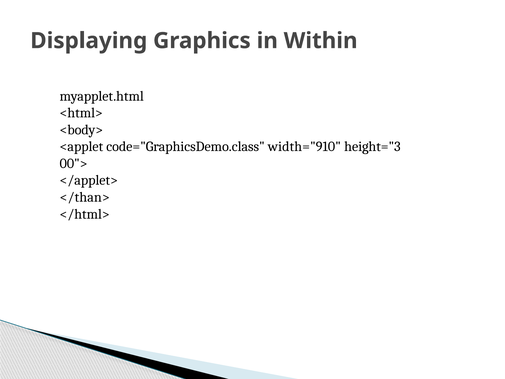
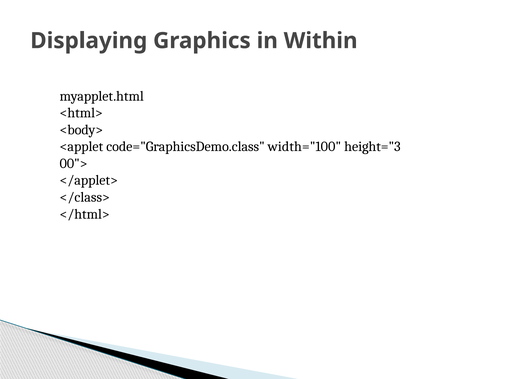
width="910: width="910 -> width="100
</than>: </than> -> </class>
